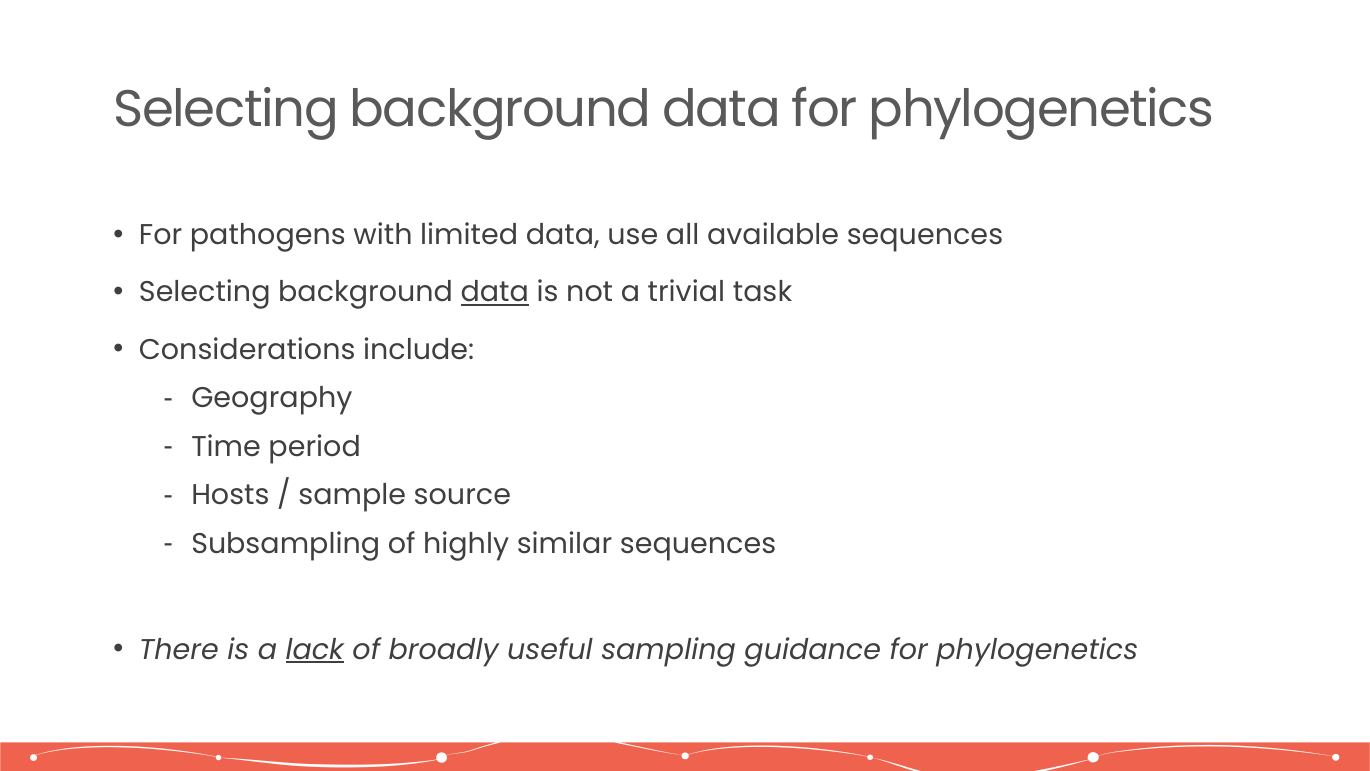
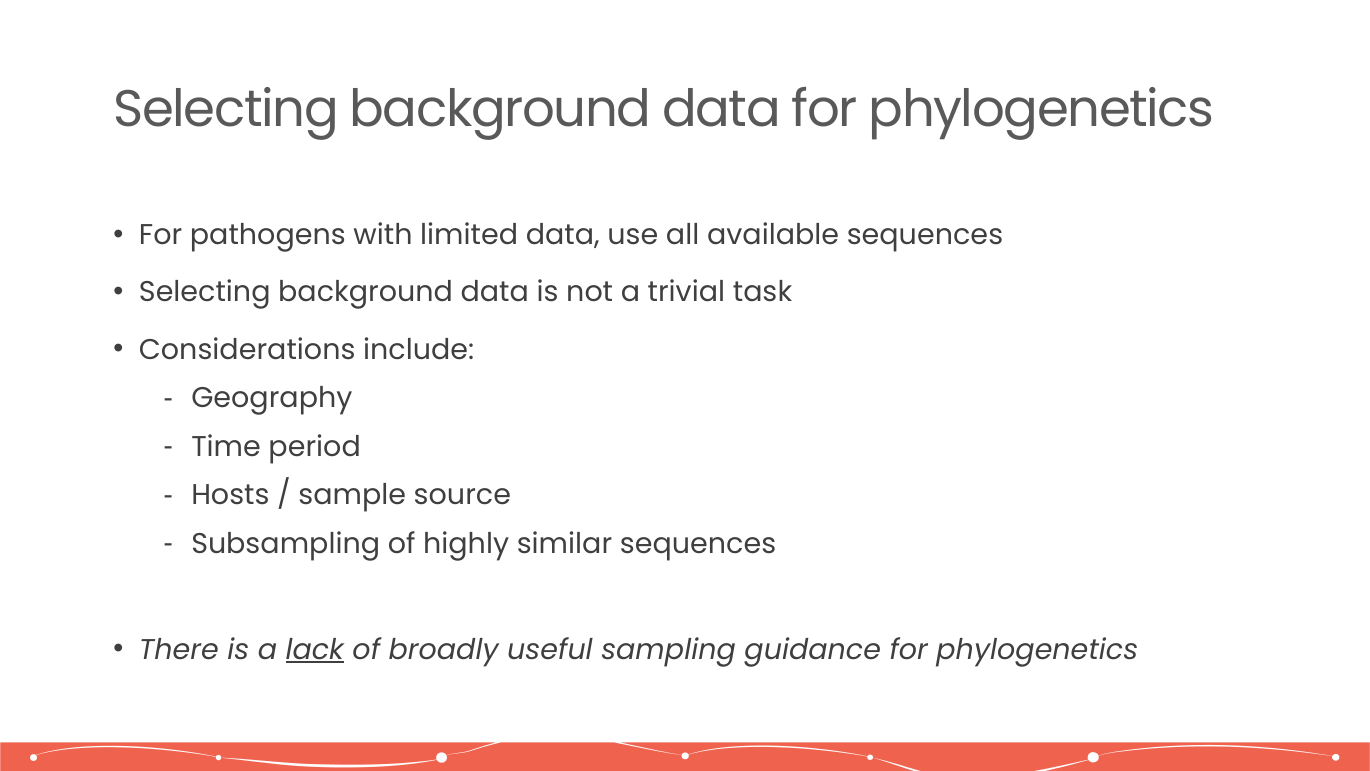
data at (495, 292) underline: present -> none
